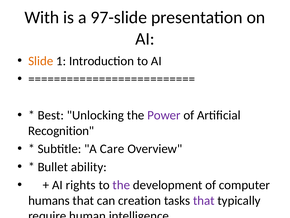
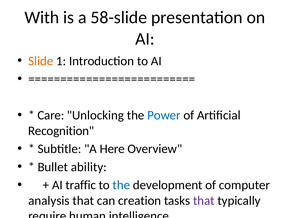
97-slide: 97-slide -> 58-slide
Best at (51, 115): Best -> Care
Power at (164, 115) colour: purple -> blue
A Care: Care -> Here
AI rights: rights -> traffic
the at (121, 185) colour: purple -> blue
humans at (49, 200): humans -> analysis
